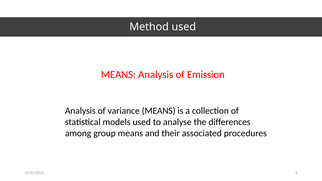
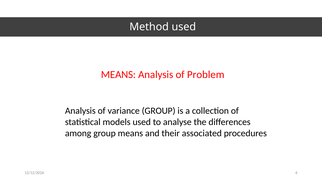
Emission: Emission -> Problem
variance MEANS: MEANS -> GROUP
